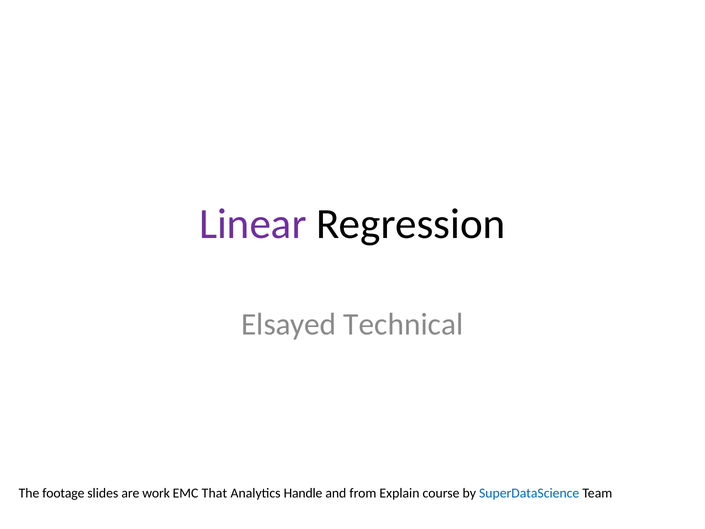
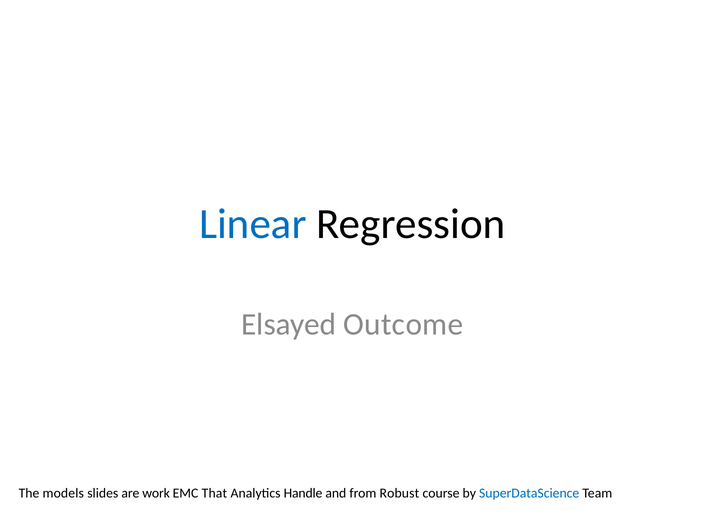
Linear colour: purple -> blue
Technical: Technical -> Outcome
footage: footage -> models
Explain: Explain -> Robust
